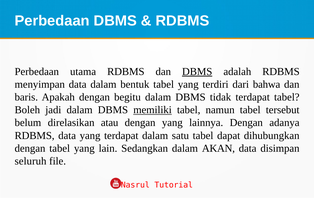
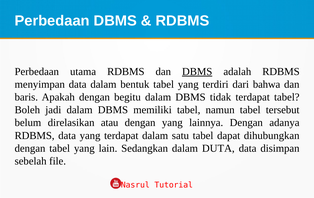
memiliki underline: present -> none
AKAN: AKAN -> DUTA
seluruh: seluruh -> sebelah
